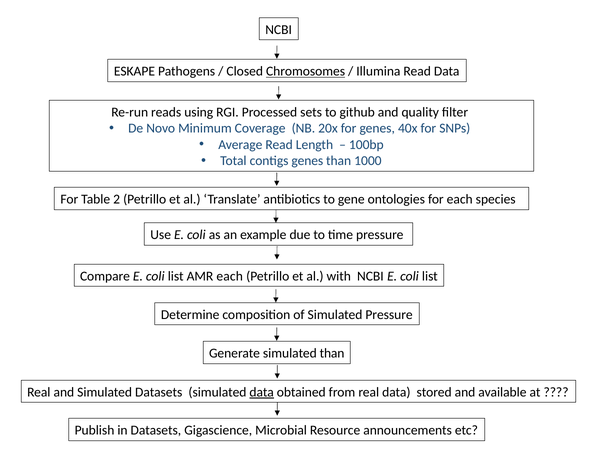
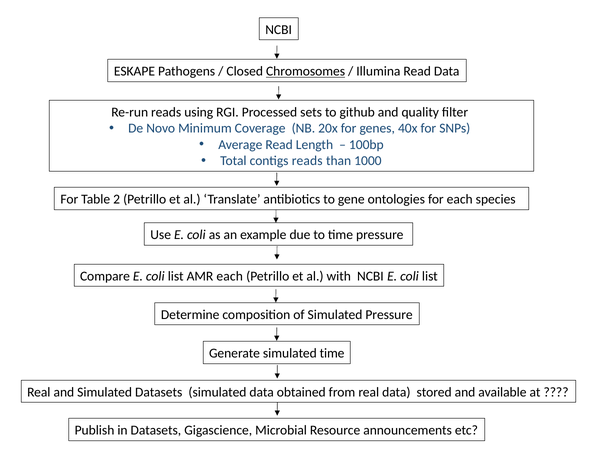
contigs genes: genes -> reads
simulated than: than -> time
data at (262, 392) underline: present -> none
